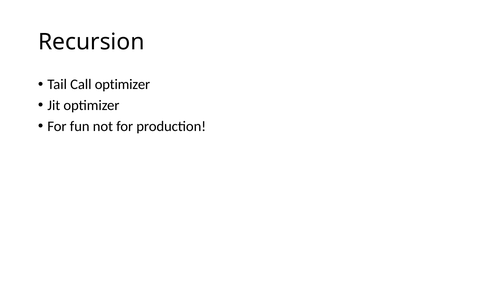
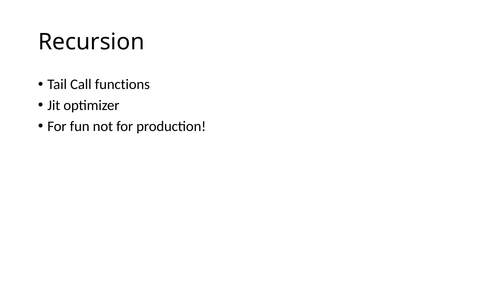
Call optimizer: optimizer -> functions
